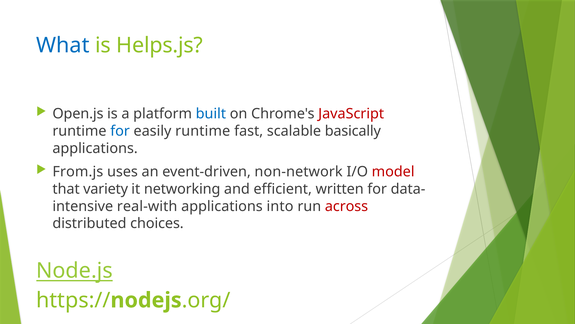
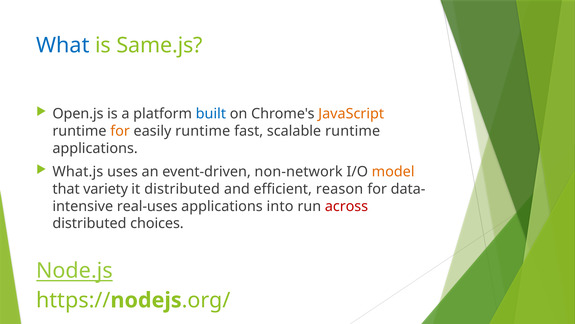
Helps.js: Helps.js -> Same.js
JavaScript colour: red -> orange
for at (120, 131) colour: blue -> orange
scalable basically: basically -> runtime
From.js: From.js -> What.js
model colour: red -> orange
it networking: networking -> distributed
written: written -> reason
real-with: real-with -> real-uses
